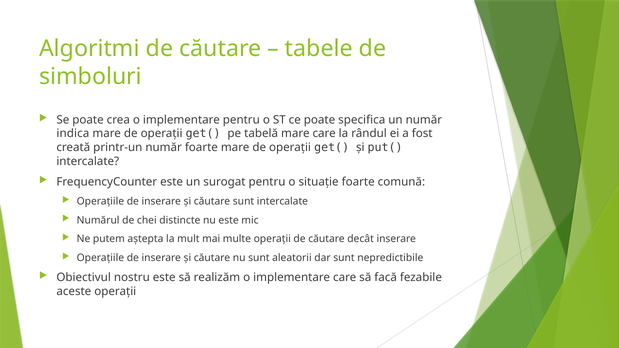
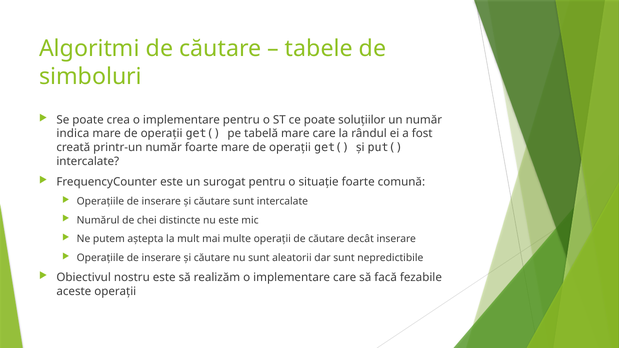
specifica: specifica -> soluțiilor
